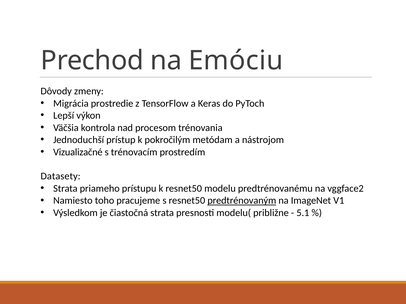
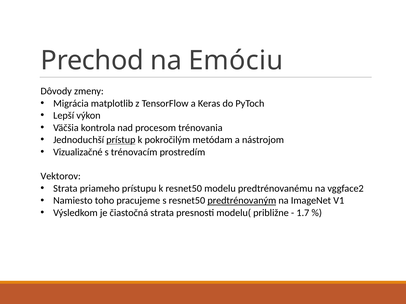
prostredie: prostredie -> matplotlib
prístup underline: none -> present
Datasety: Datasety -> Vektorov
5.1: 5.1 -> 1.7
